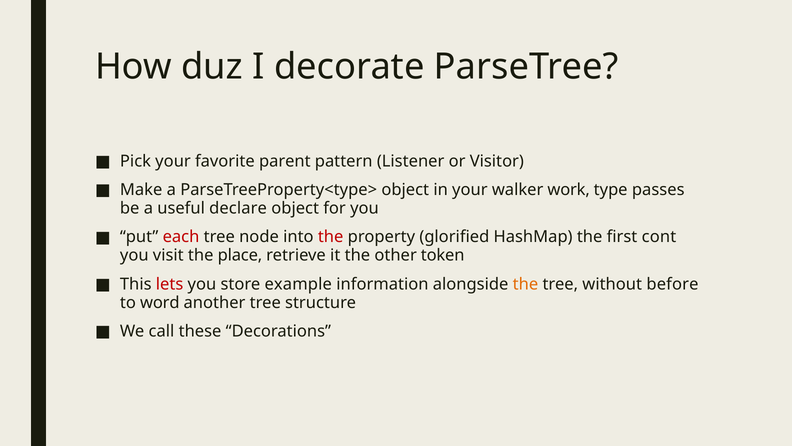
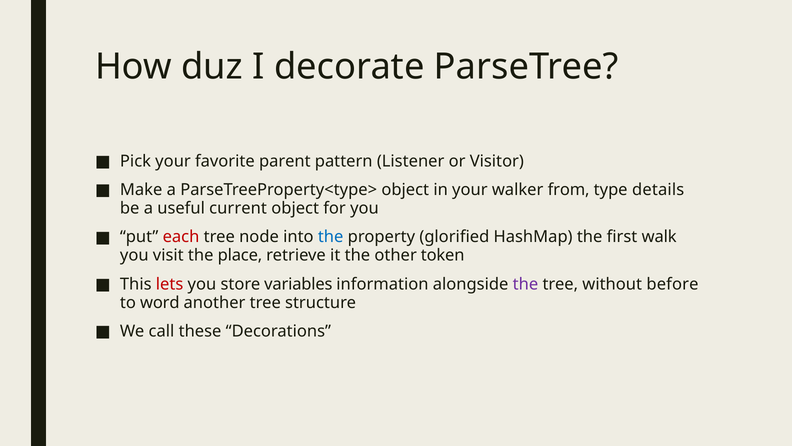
work: work -> from
passes: passes -> details
declare: declare -> current
the at (331, 237) colour: red -> blue
cont: cont -> walk
example: example -> variables
the at (525, 284) colour: orange -> purple
